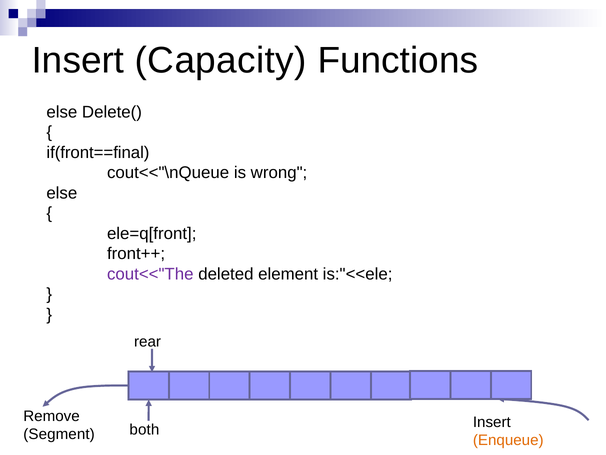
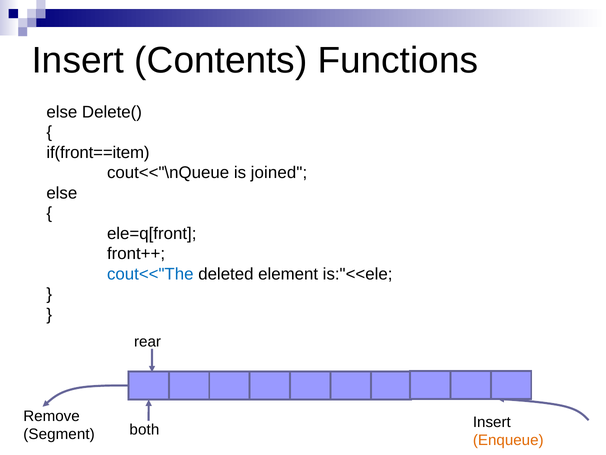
Capacity: Capacity -> Contents
if(front==final: if(front==final -> if(front==item
wrong: wrong -> joined
cout<<"The colour: purple -> blue
